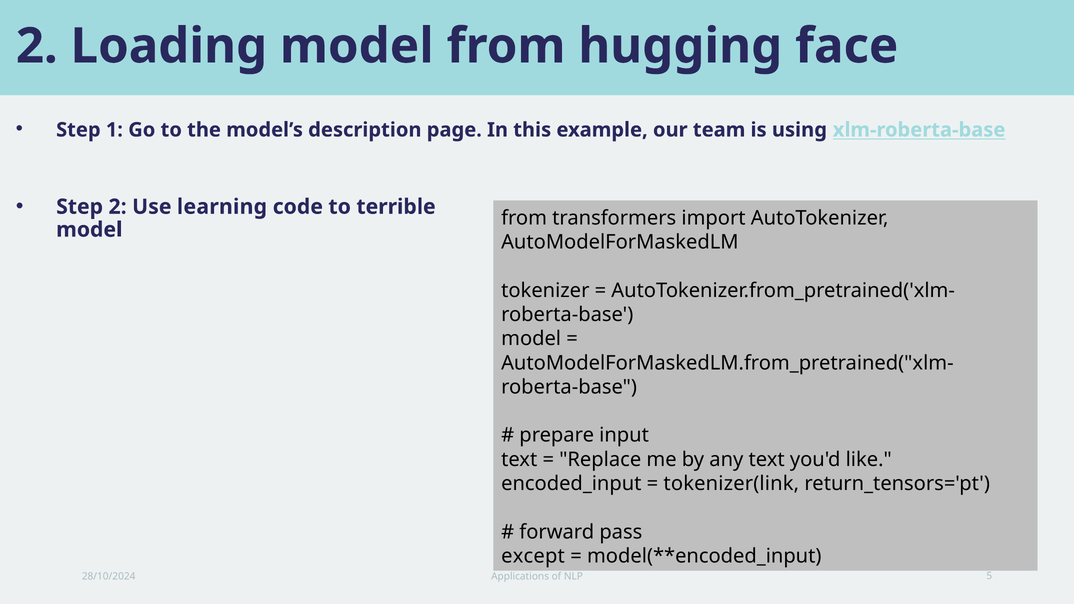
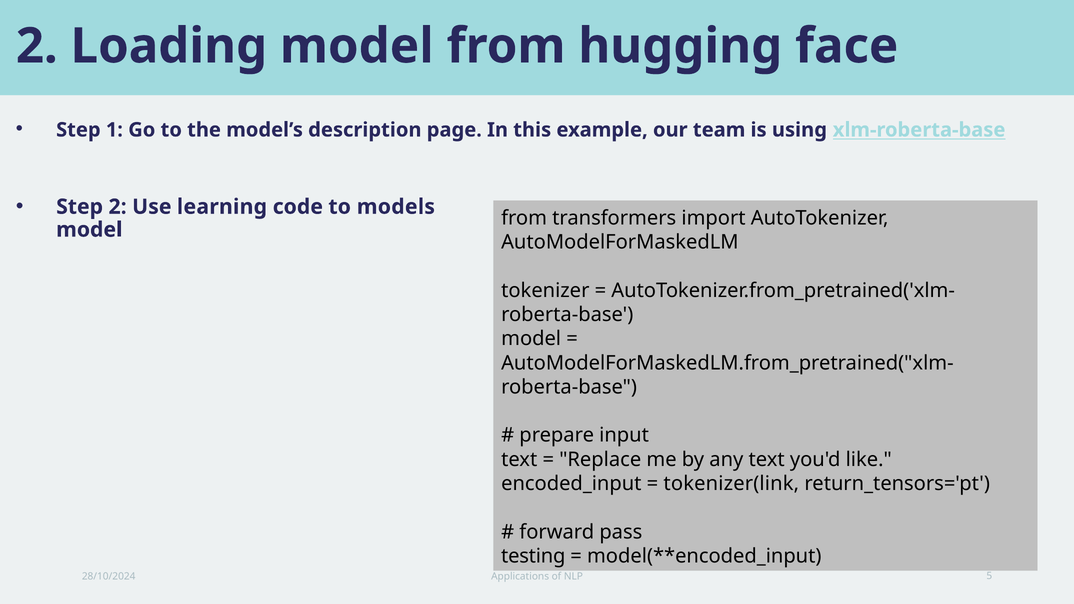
terrible: terrible -> models
except: except -> testing
